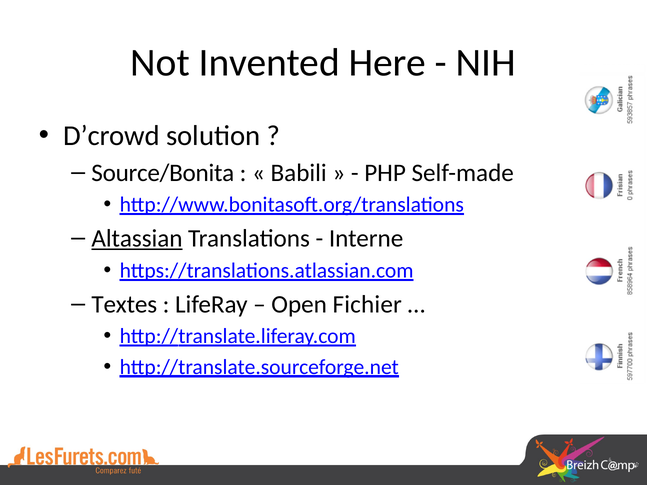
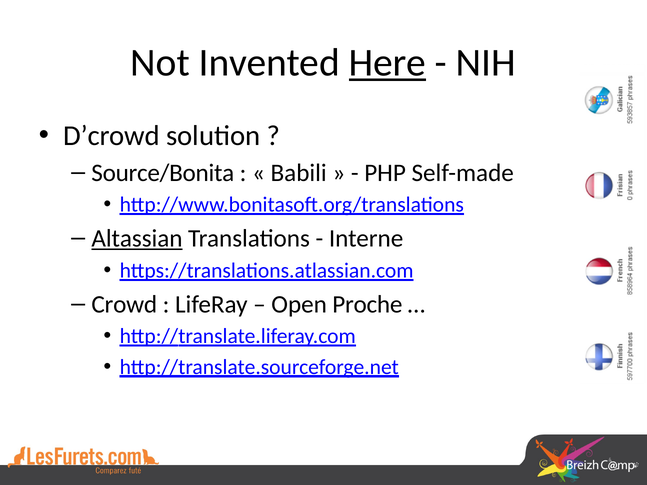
Here underline: none -> present
Textes: Textes -> Crowd
Fichier: Fichier -> Proche
